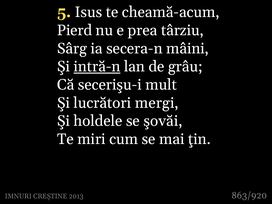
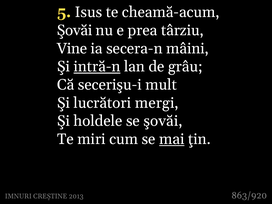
Pierd at (75, 30): Pierd -> Şovăi
Sârg: Sârg -> Vine
mai underline: none -> present
